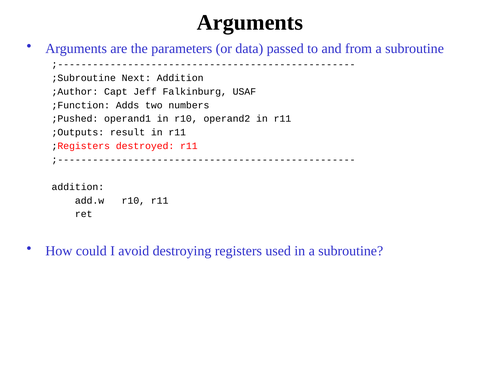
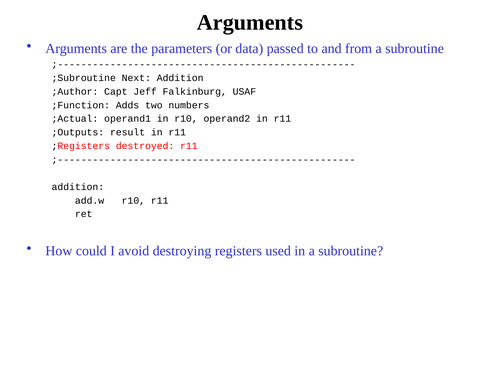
;Pushed: ;Pushed -> ;Actual
